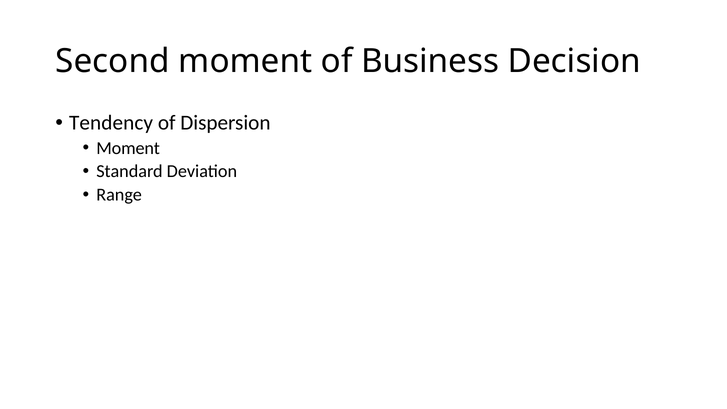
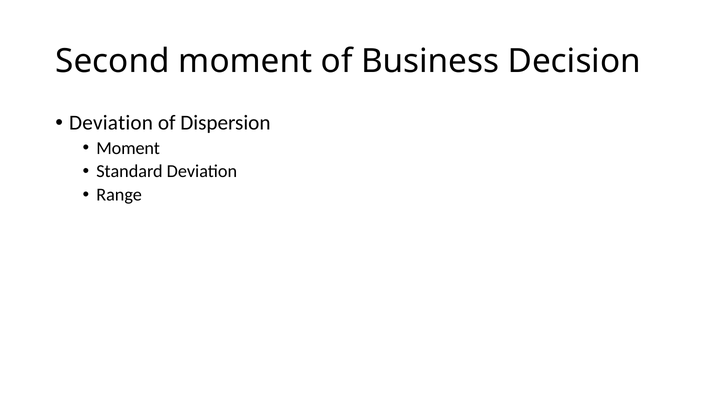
Tendency at (111, 123): Tendency -> Deviation
